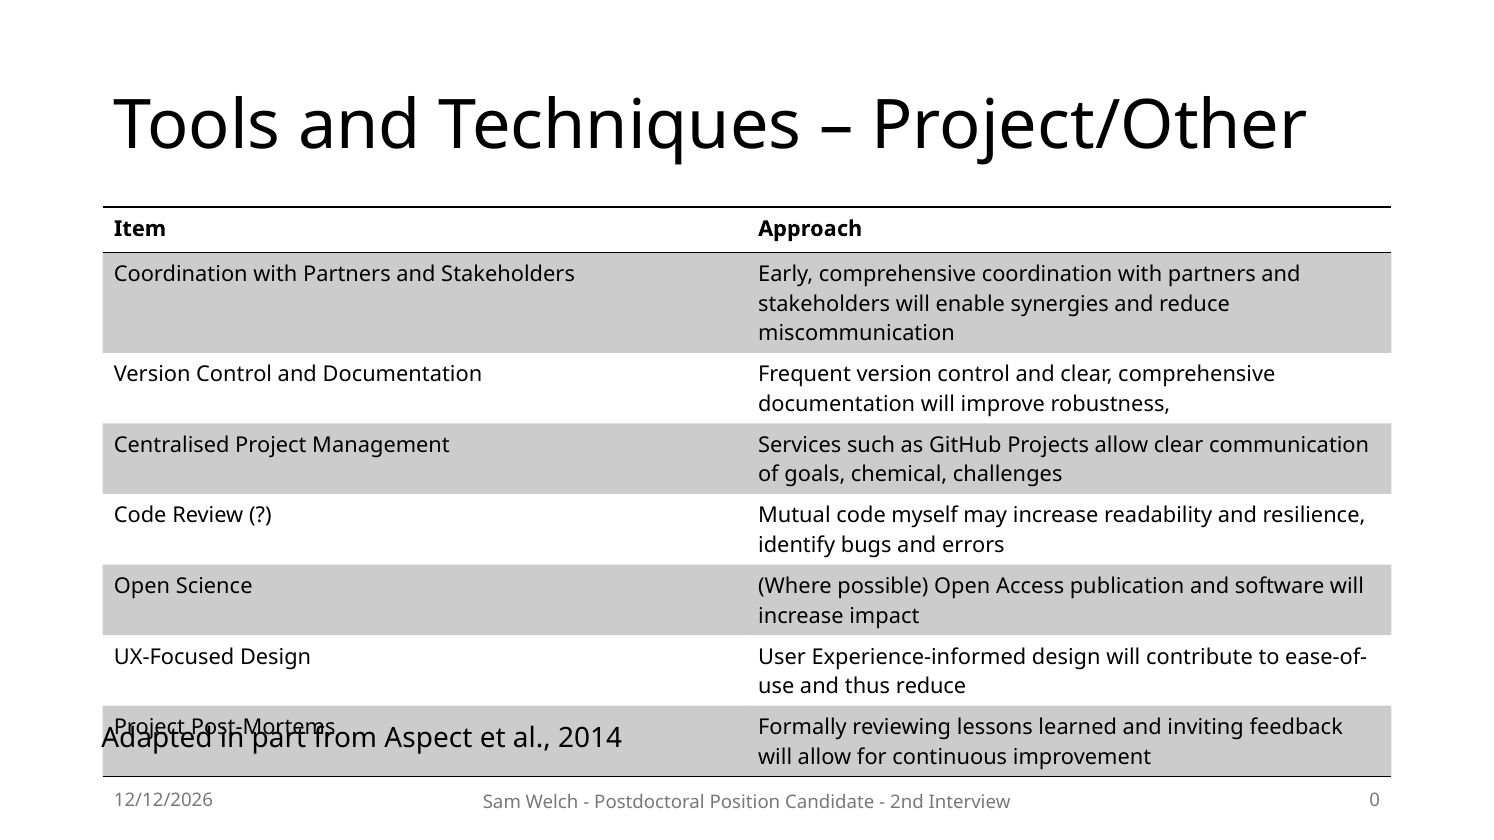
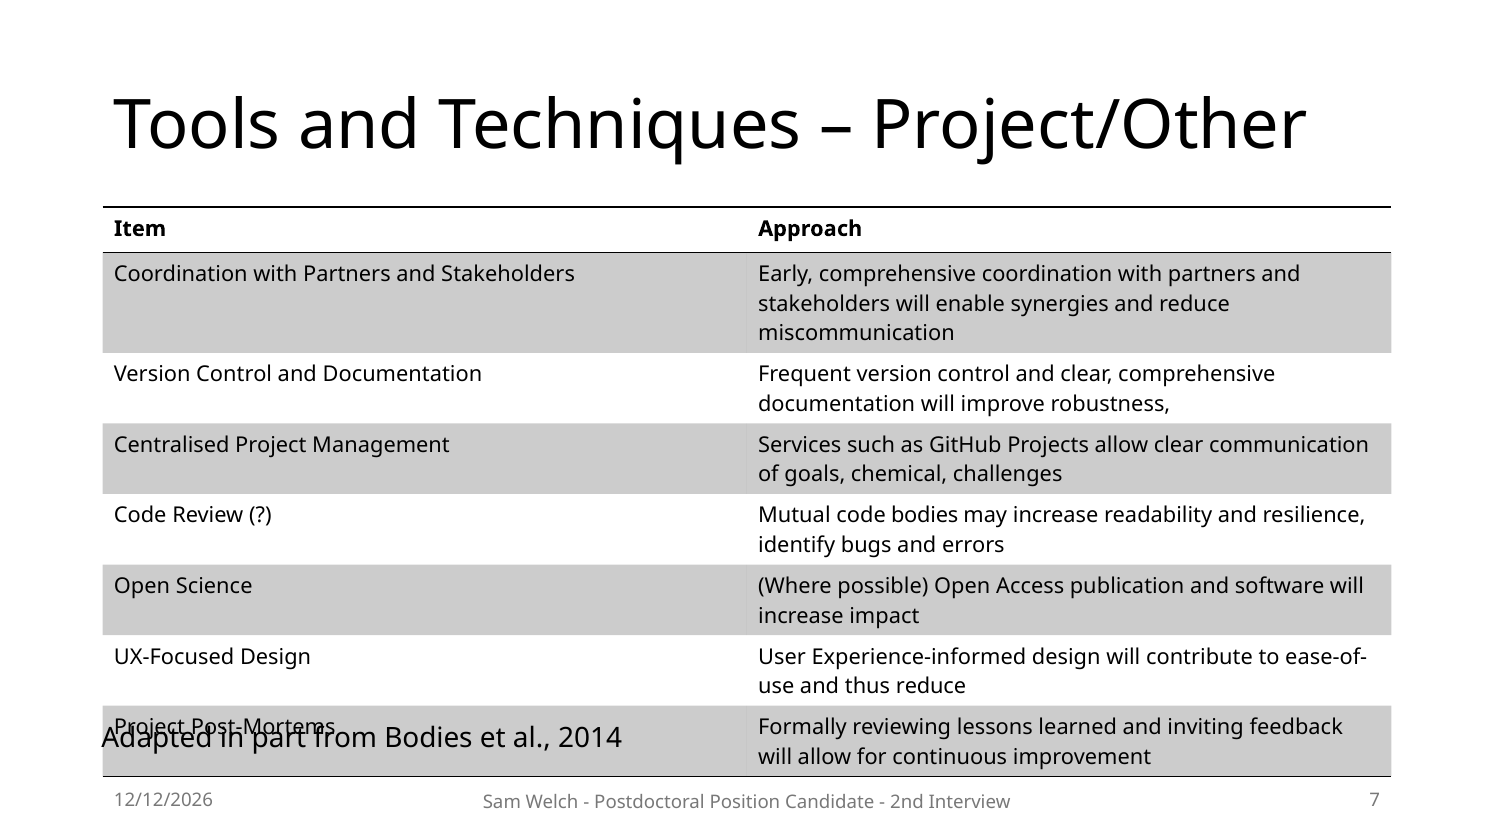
code myself: myself -> bodies
from Aspect: Aspect -> Bodies
0: 0 -> 7
